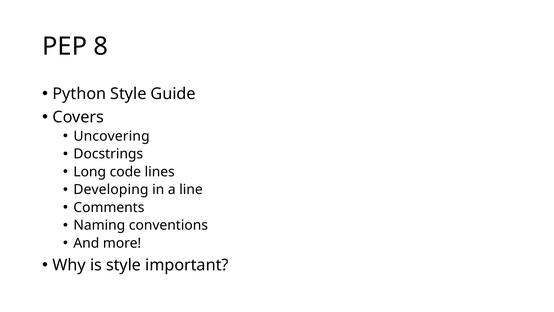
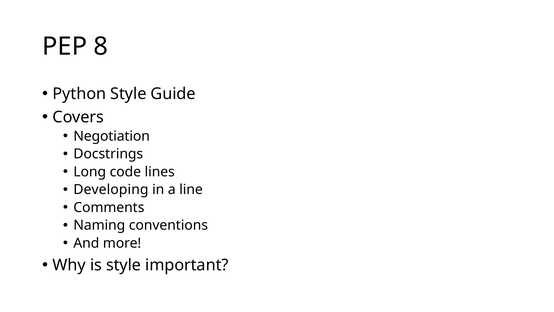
Uncovering: Uncovering -> Negotiation
